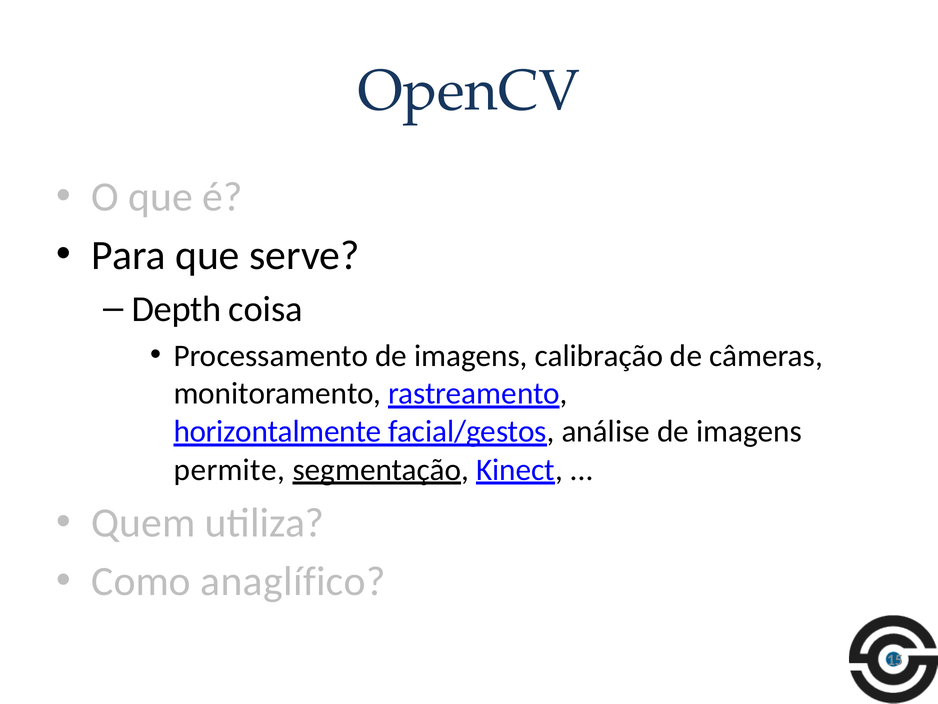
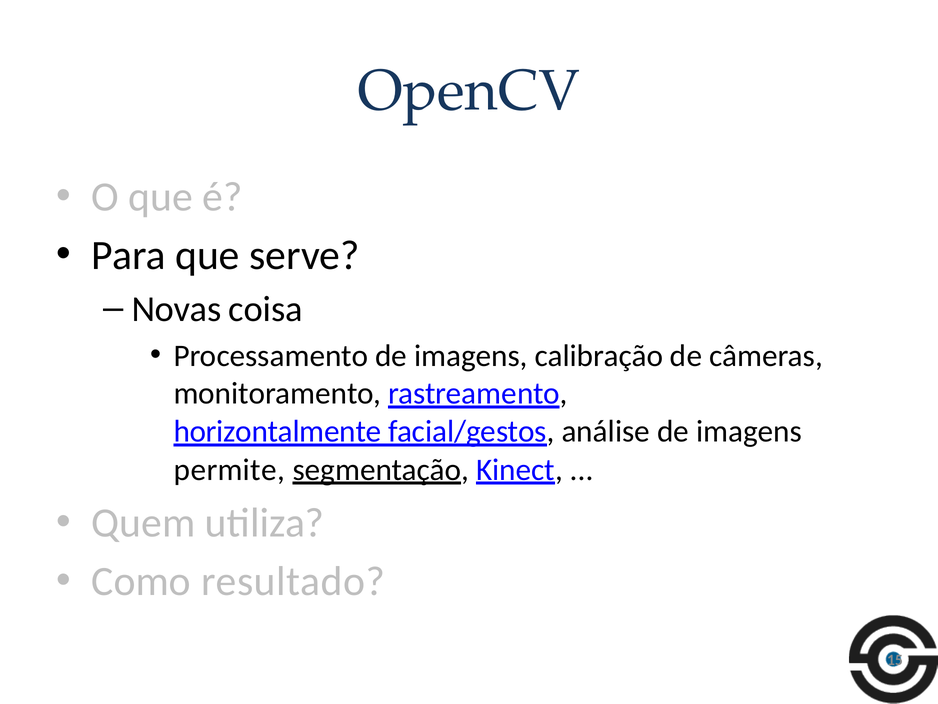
Depth: Depth -> Novas
anaglífico: anaglífico -> resultado
